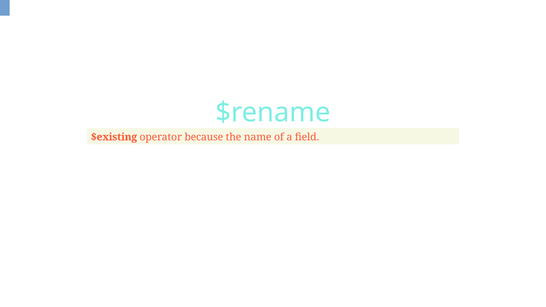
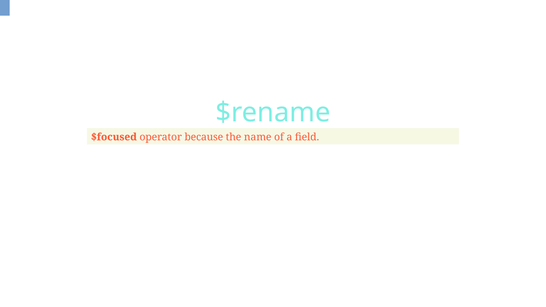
$existing: $existing -> $focused
